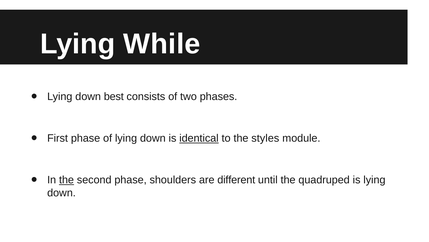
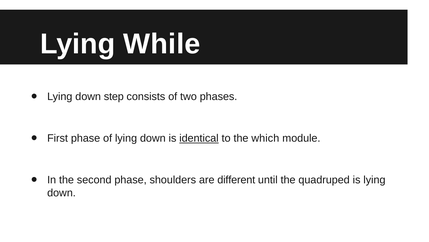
best: best -> step
styles: styles -> which
the at (66, 179) underline: present -> none
